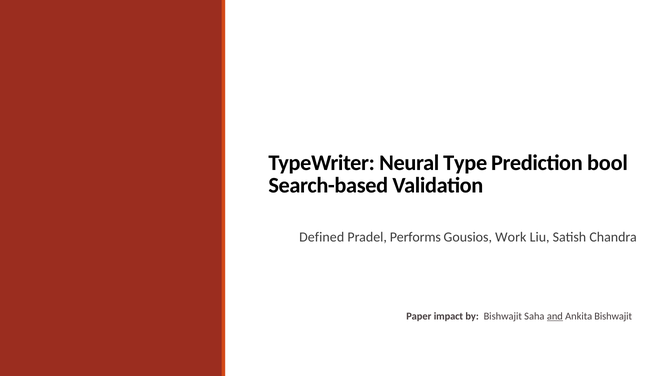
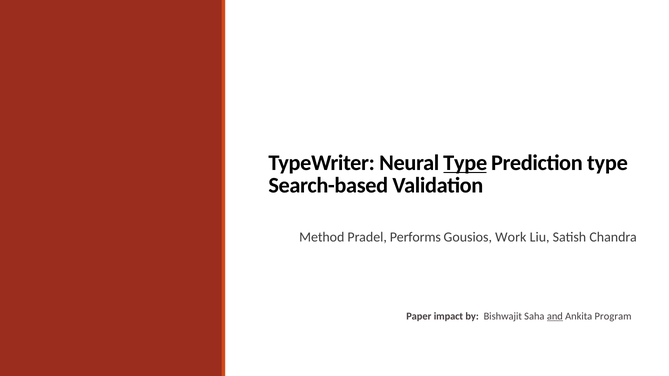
Type at (465, 163) underline: none -> present
Prediction bool: bool -> type
Defined: Defined -> Method
Ankita Bishwajit: Bishwajit -> Program
